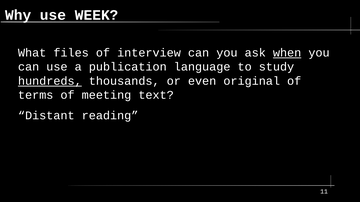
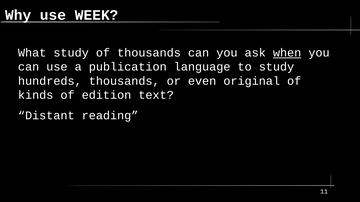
What files: files -> study
of interview: interview -> thousands
hundreds underline: present -> none
terms: terms -> kinds
meeting: meeting -> edition
